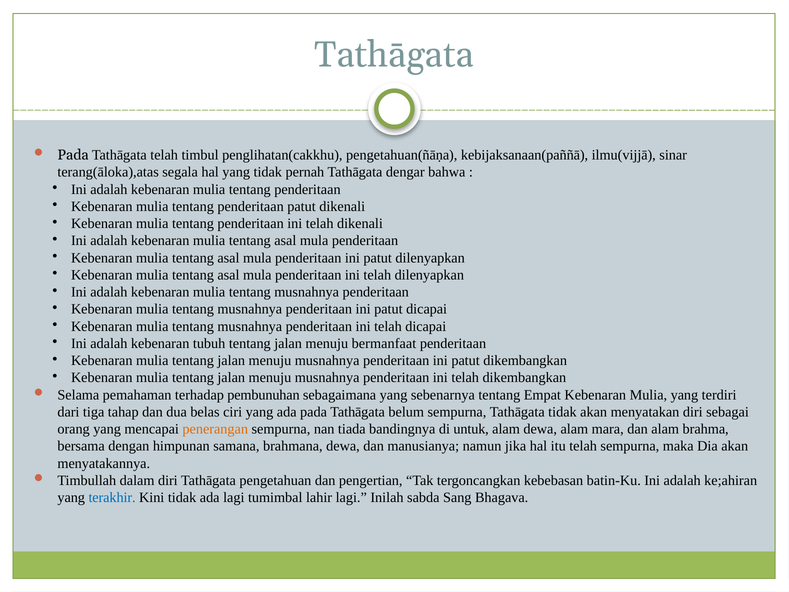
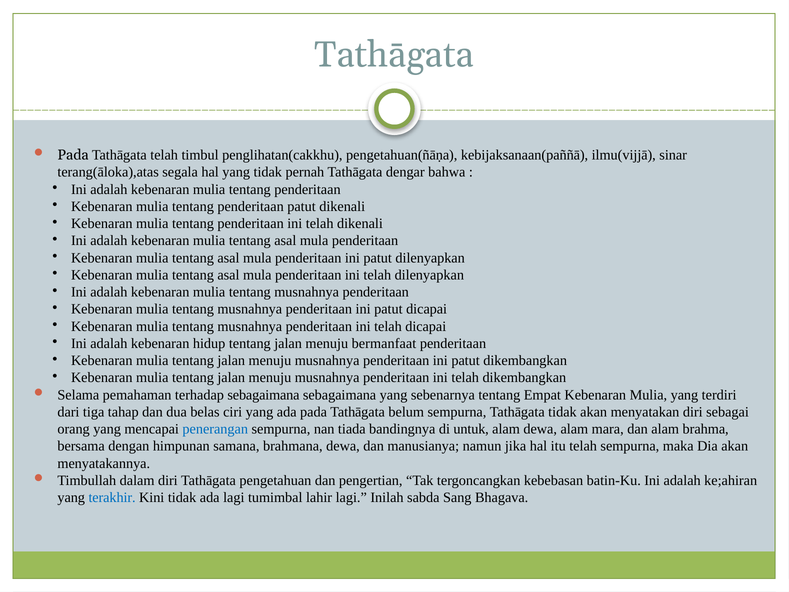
tubuh: tubuh -> hidup
terhadap pembunuhan: pembunuhan -> sebagaimana
penerangan colour: orange -> blue
